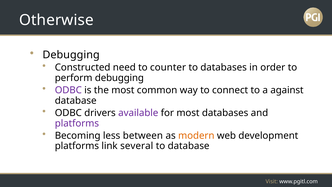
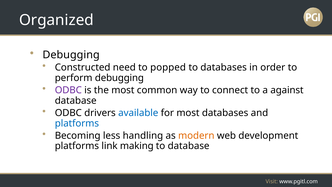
Otherwise: Otherwise -> Organized
counter: counter -> popped
available colour: purple -> blue
platforms at (77, 123) colour: purple -> blue
between: between -> handling
several: several -> making
